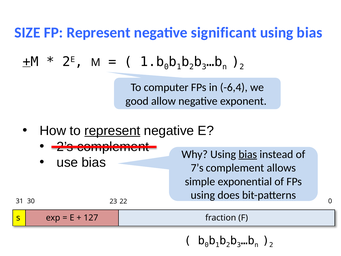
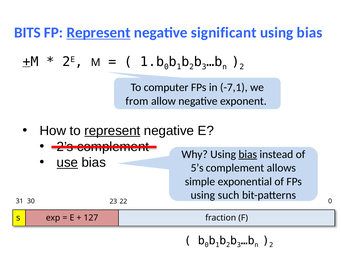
SIZE: SIZE -> BITS
Represent at (99, 33) underline: none -> present
-6,4: -6,4 -> -7,1
good: good -> from
use underline: none -> present
7’s: 7’s -> 5’s
does: does -> such
